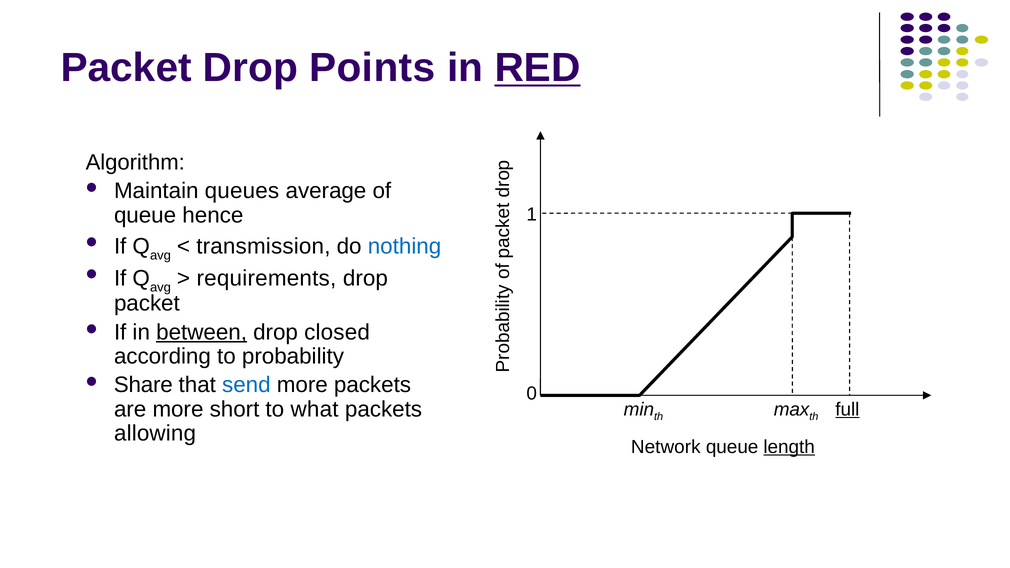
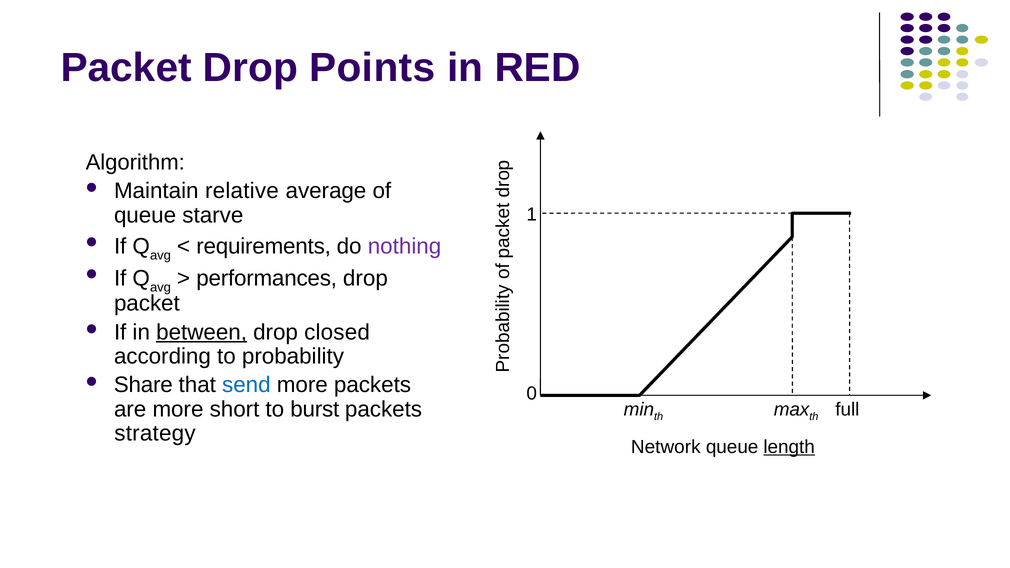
RED underline: present -> none
queues: queues -> relative
hence: hence -> starve
transmission: transmission -> requirements
nothing colour: blue -> purple
requirements: requirements -> performances
what: what -> burst
full underline: present -> none
allowing: allowing -> strategy
